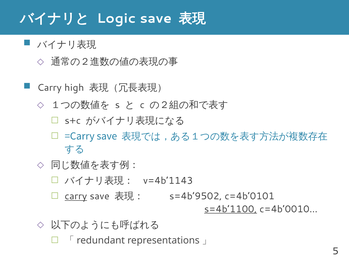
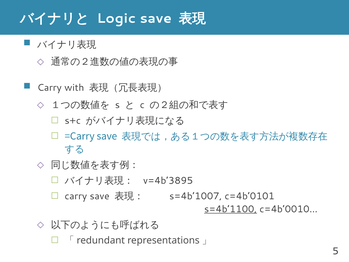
high: high -> with
v=4b’1143: v=4b’1143 -> v=4b’3895
carry at (76, 196) underline: present -> none
s=4b’9502: s=4b’9502 -> s=4b’1007
